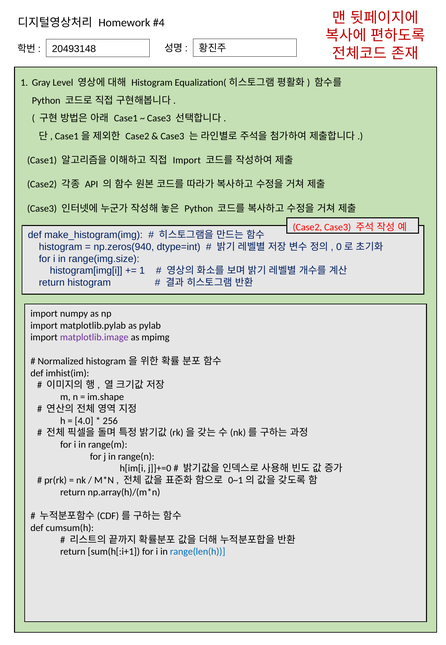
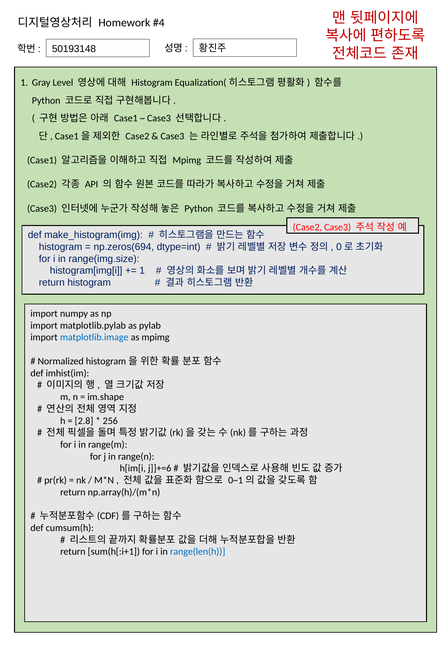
20493148: 20493148 -> 50193148
Import at (187, 160): Import -> Mpimg
np.zeros(940: np.zeros(940 -> np.zeros(694
matplotlib.image colour: purple -> blue
4.0: 4.0 -> 2.8
j]]+=0: j]]+=0 -> j]]+=6
